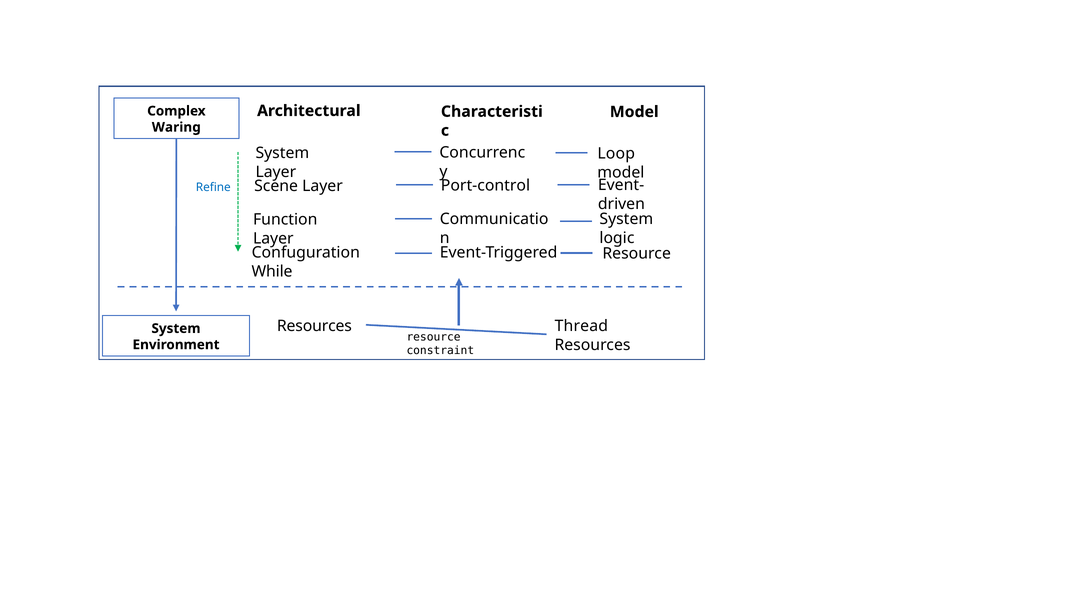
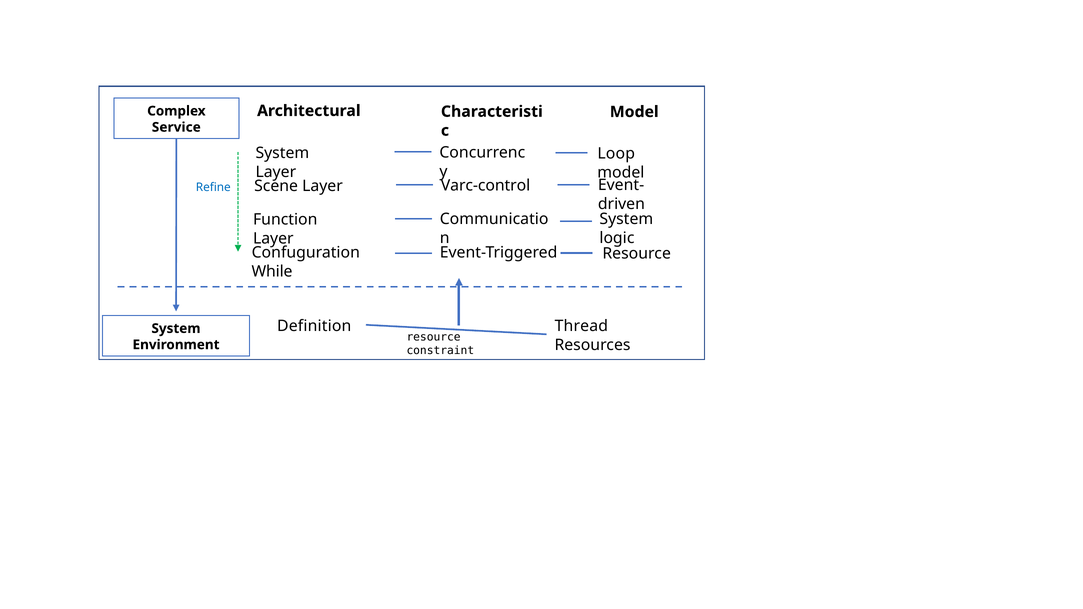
Waring: Waring -> Service
Port-control: Port-control -> Varc-control
Resources at (314, 326): Resources -> Definition
